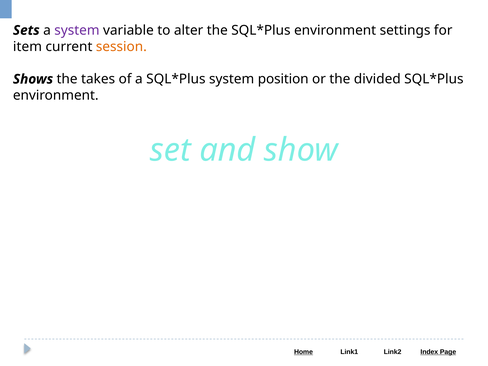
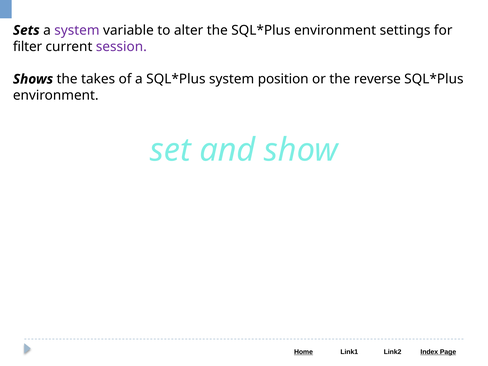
item: item -> filter
session colour: orange -> purple
divided: divided -> reverse
